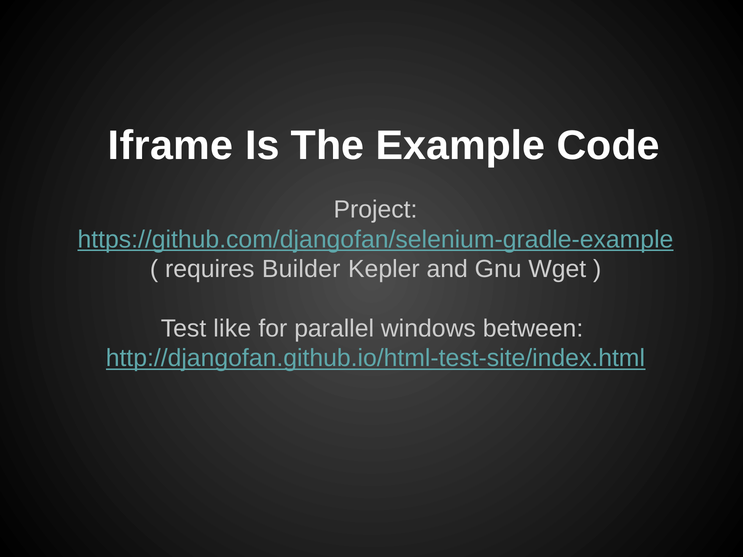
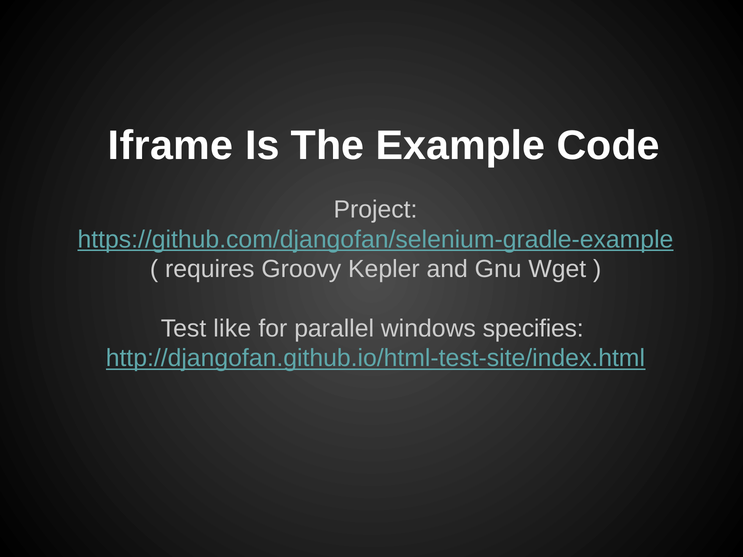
Builder: Builder -> Groovy
between: between -> specifies
